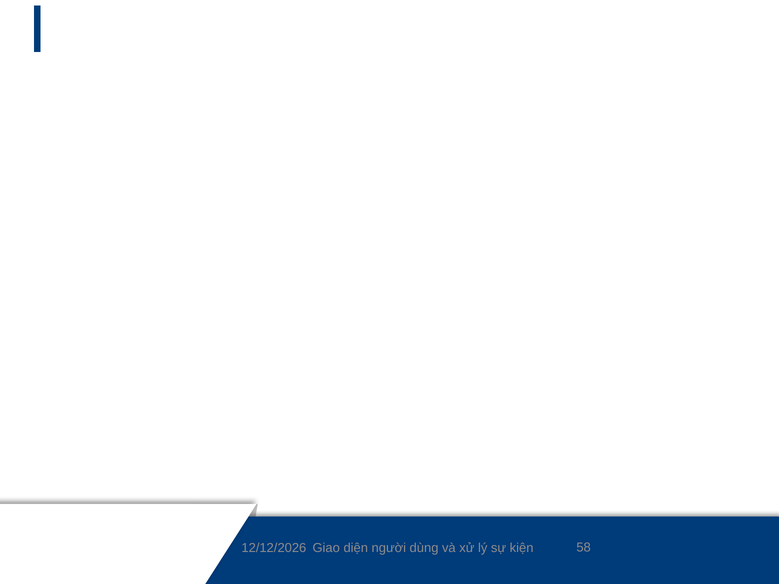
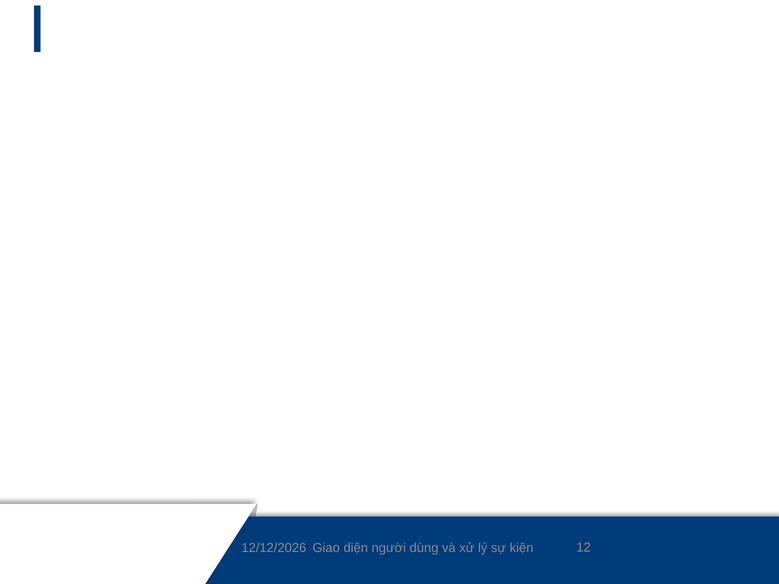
58: 58 -> 12
